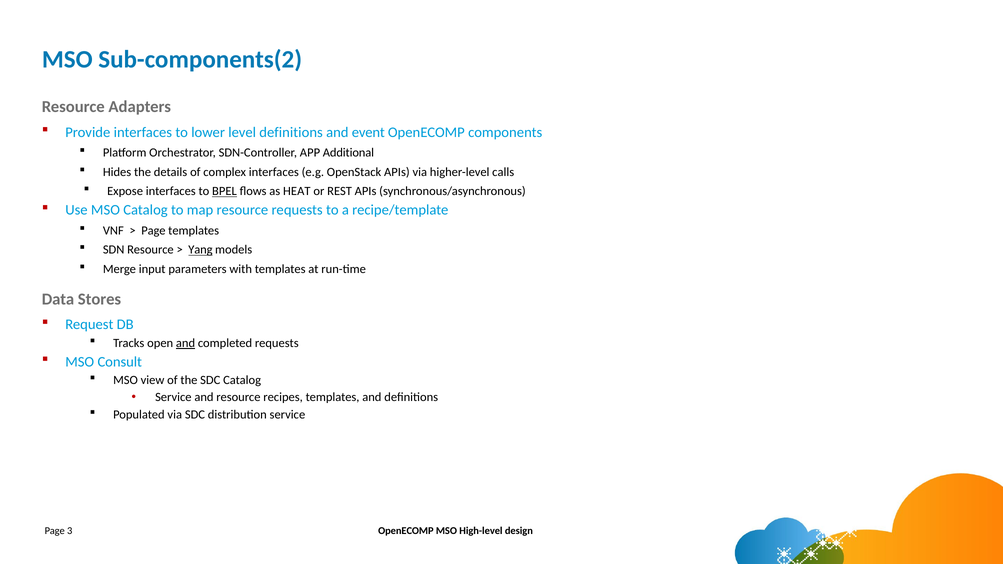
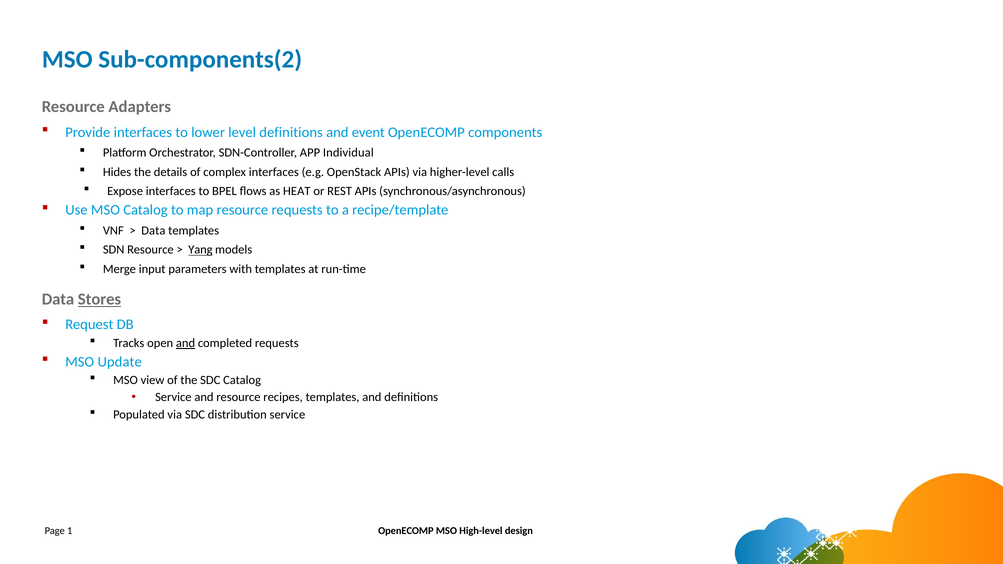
Additional: Additional -> Individual
BPEL underline: present -> none
Page at (153, 231): Page -> Data
Stores underline: none -> present
Consult: Consult -> Update
3: 3 -> 1
